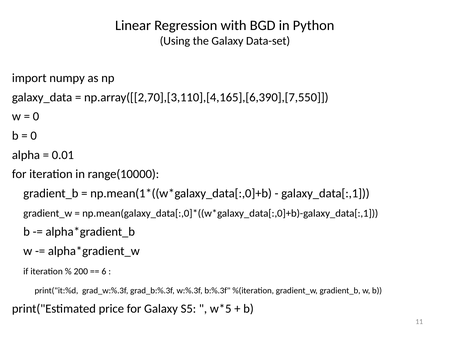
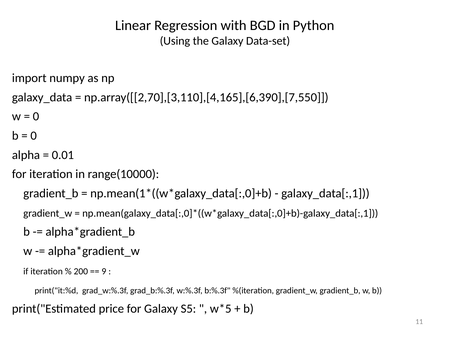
6: 6 -> 9
